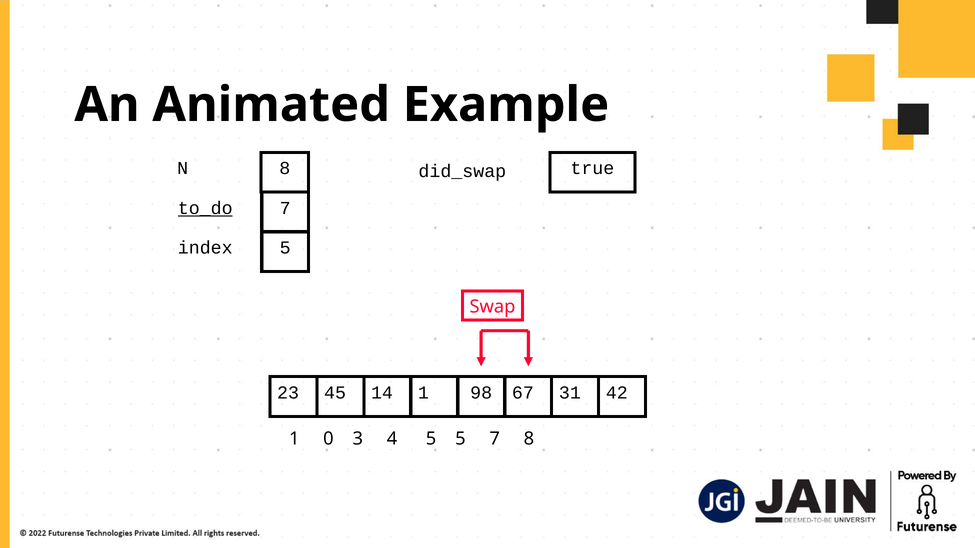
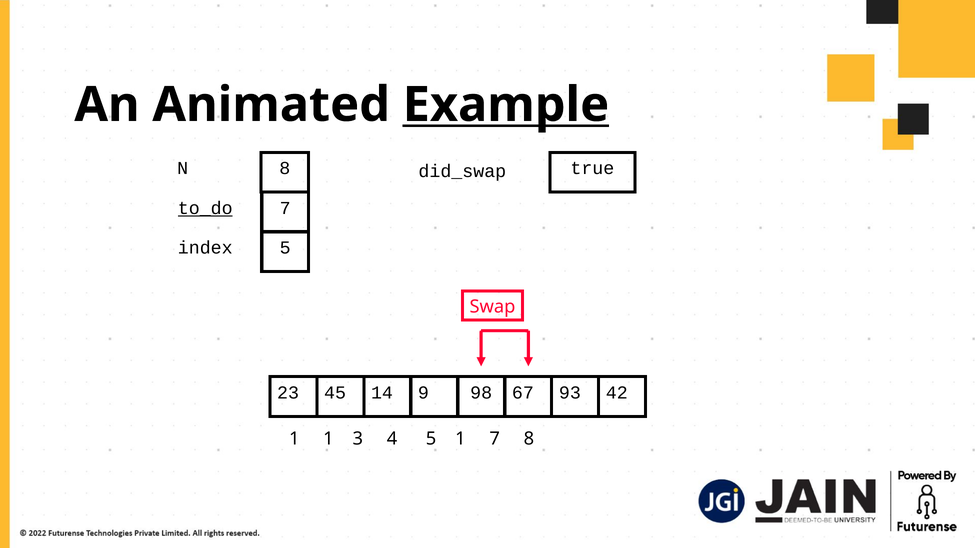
Example underline: none -> present
45 1: 1 -> 9
31: 31 -> 93
1 0: 0 -> 1
5 5: 5 -> 1
